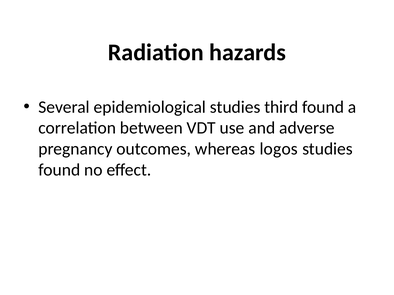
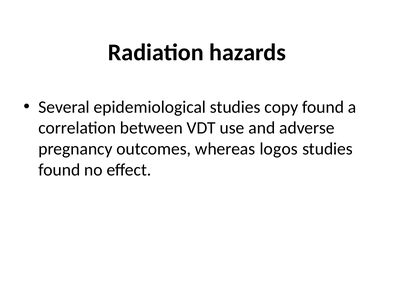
third: third -> copy
